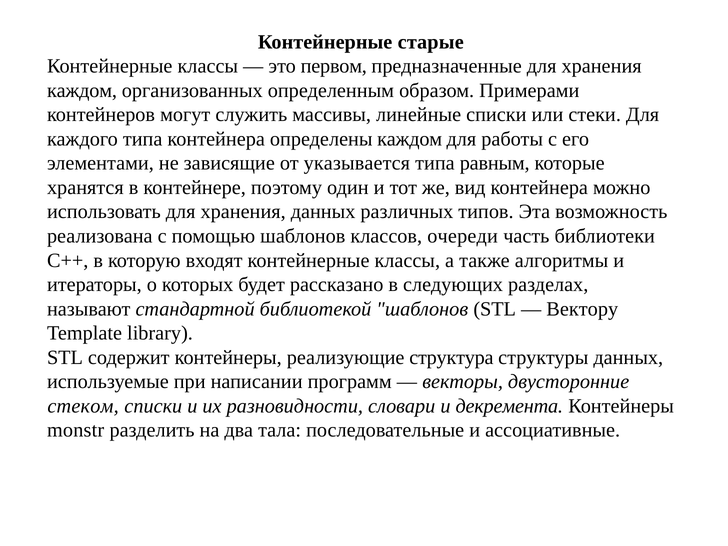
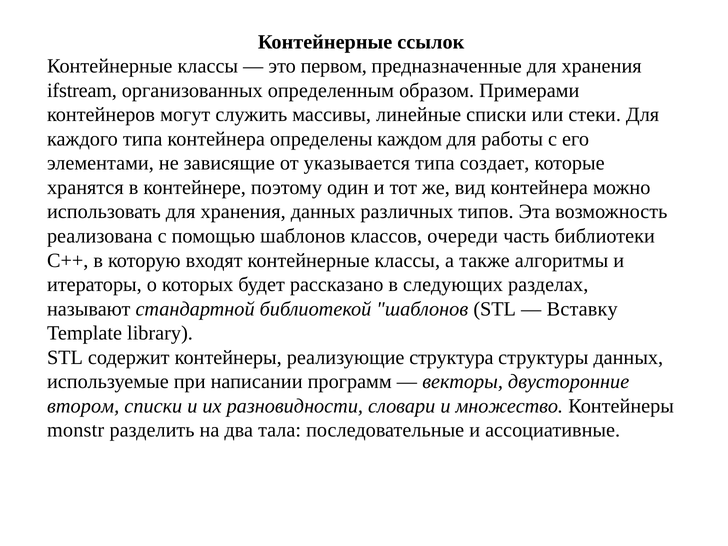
старые: старые -> ссылок
каждом at (82, 90): каждом -> ifstream
равным: равным -> создает
Вектору: Вектору -> Вставку
стеком: стеком -> втором
декремента: декремента -> множество
